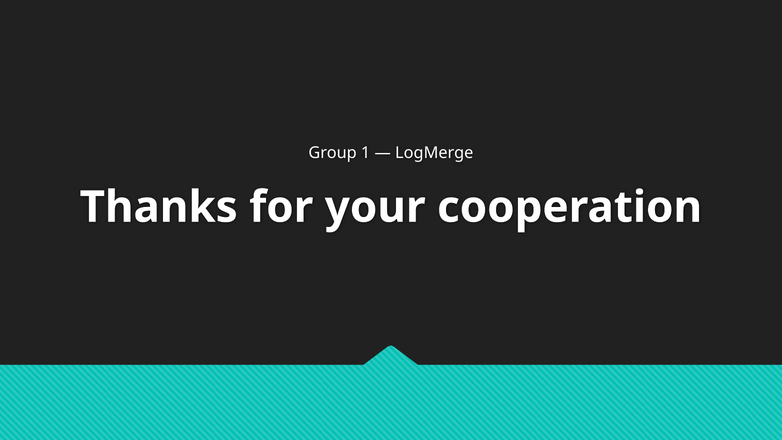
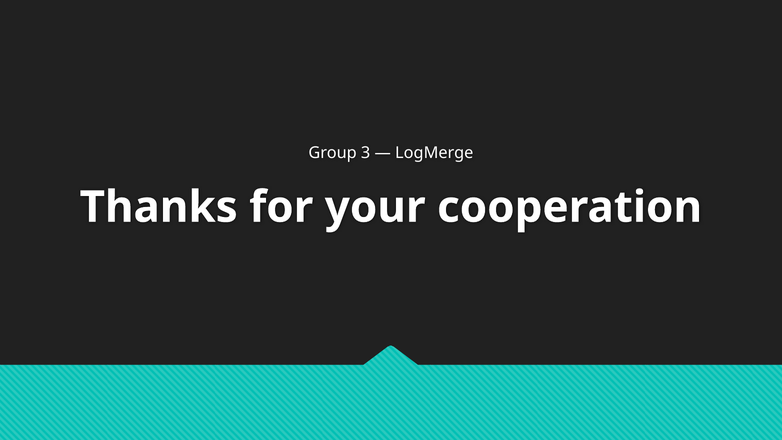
1: 1 -> 3
